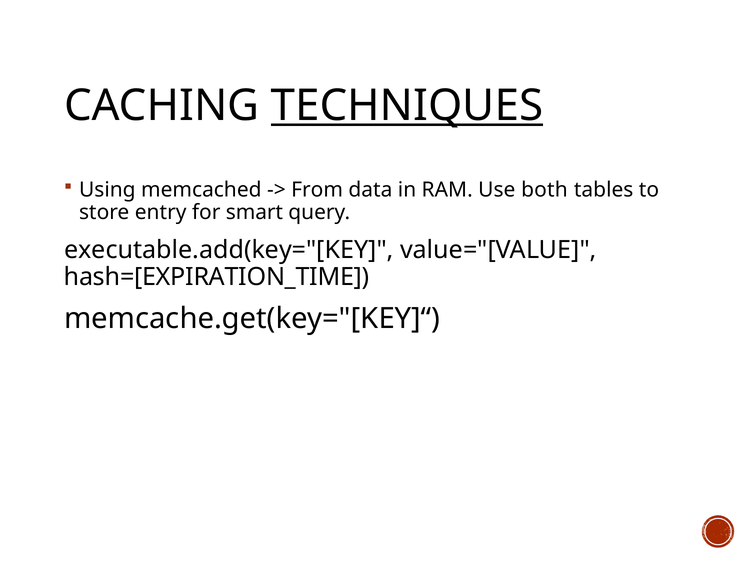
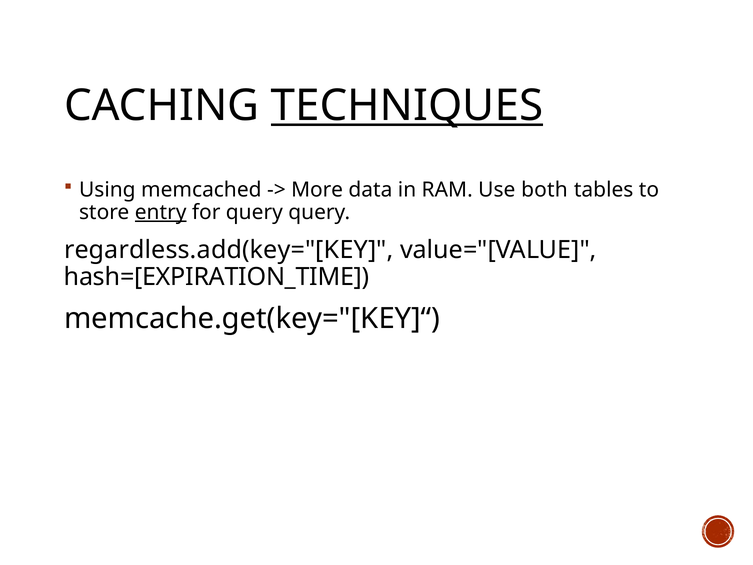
From: From -> More
entry underline: none -> present
for smart: smart -> query
executable.add(key="[KEY: executable.add(key="[KEY -> regardless.add(key="[KEY
